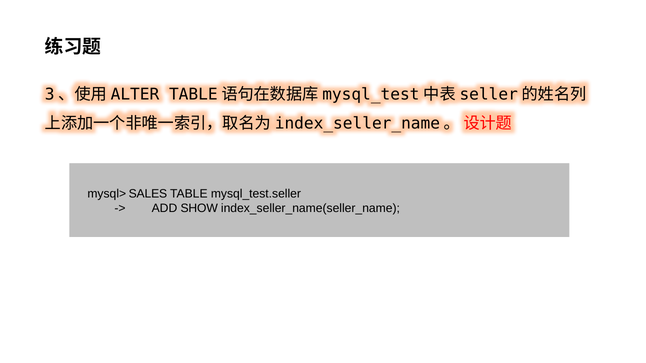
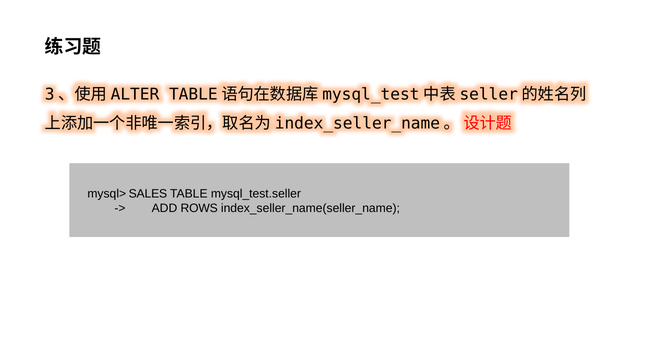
SHOW: SHOW -> ROWS
